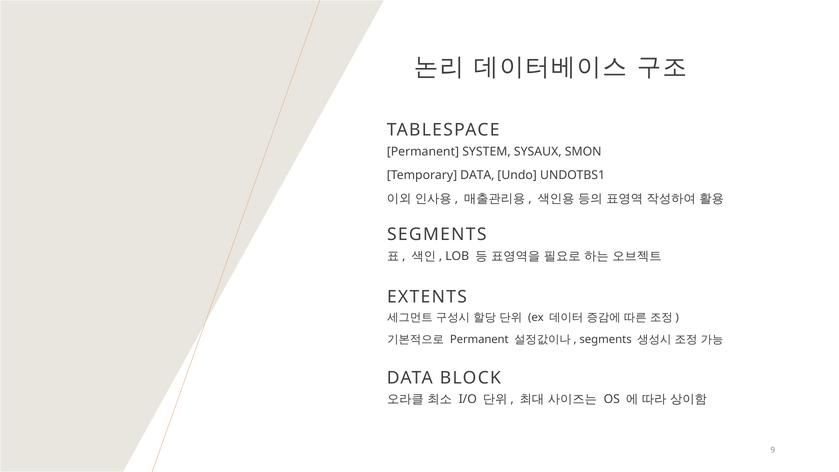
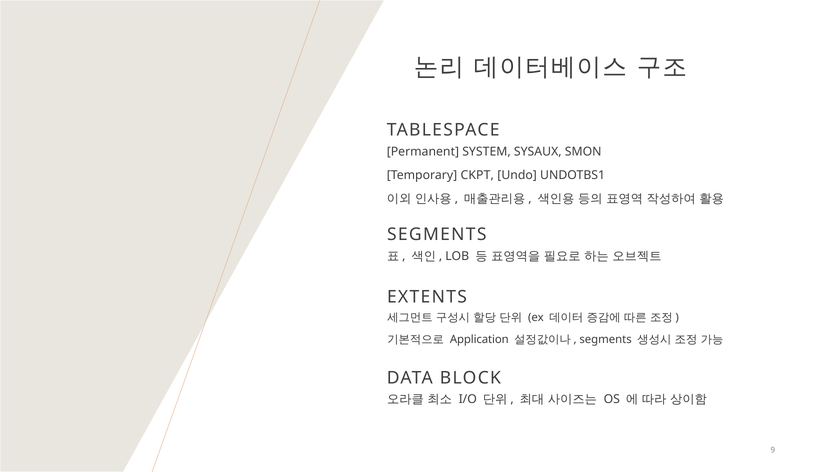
Temporary DATA: DATA -> CKPT
Permanent at (479, 340): Permanent -> Application
